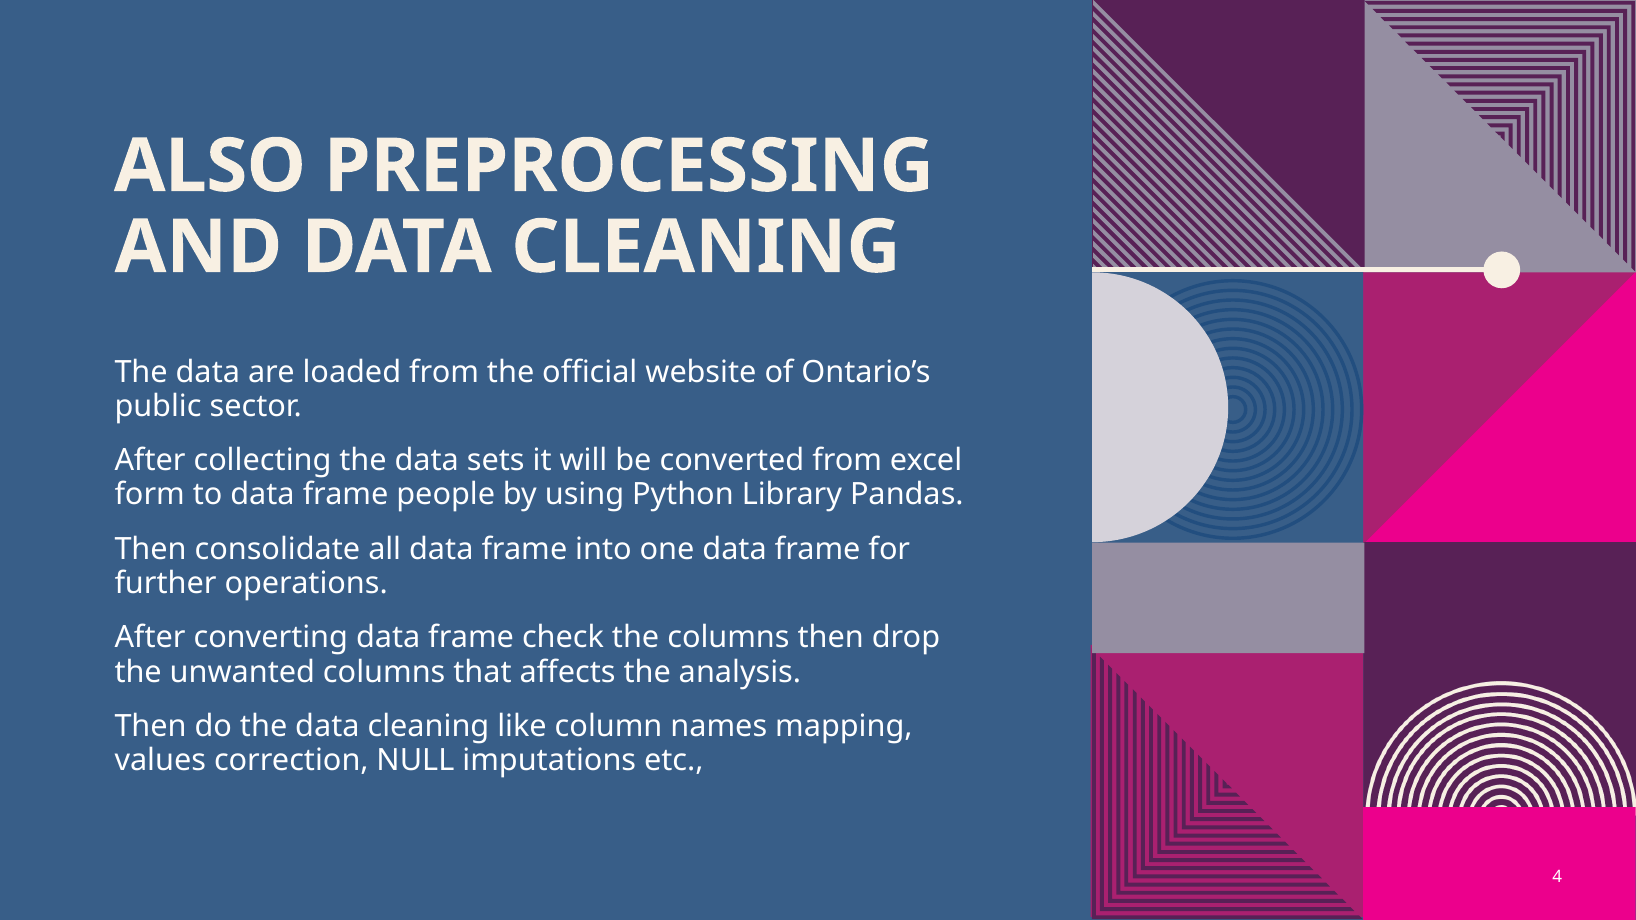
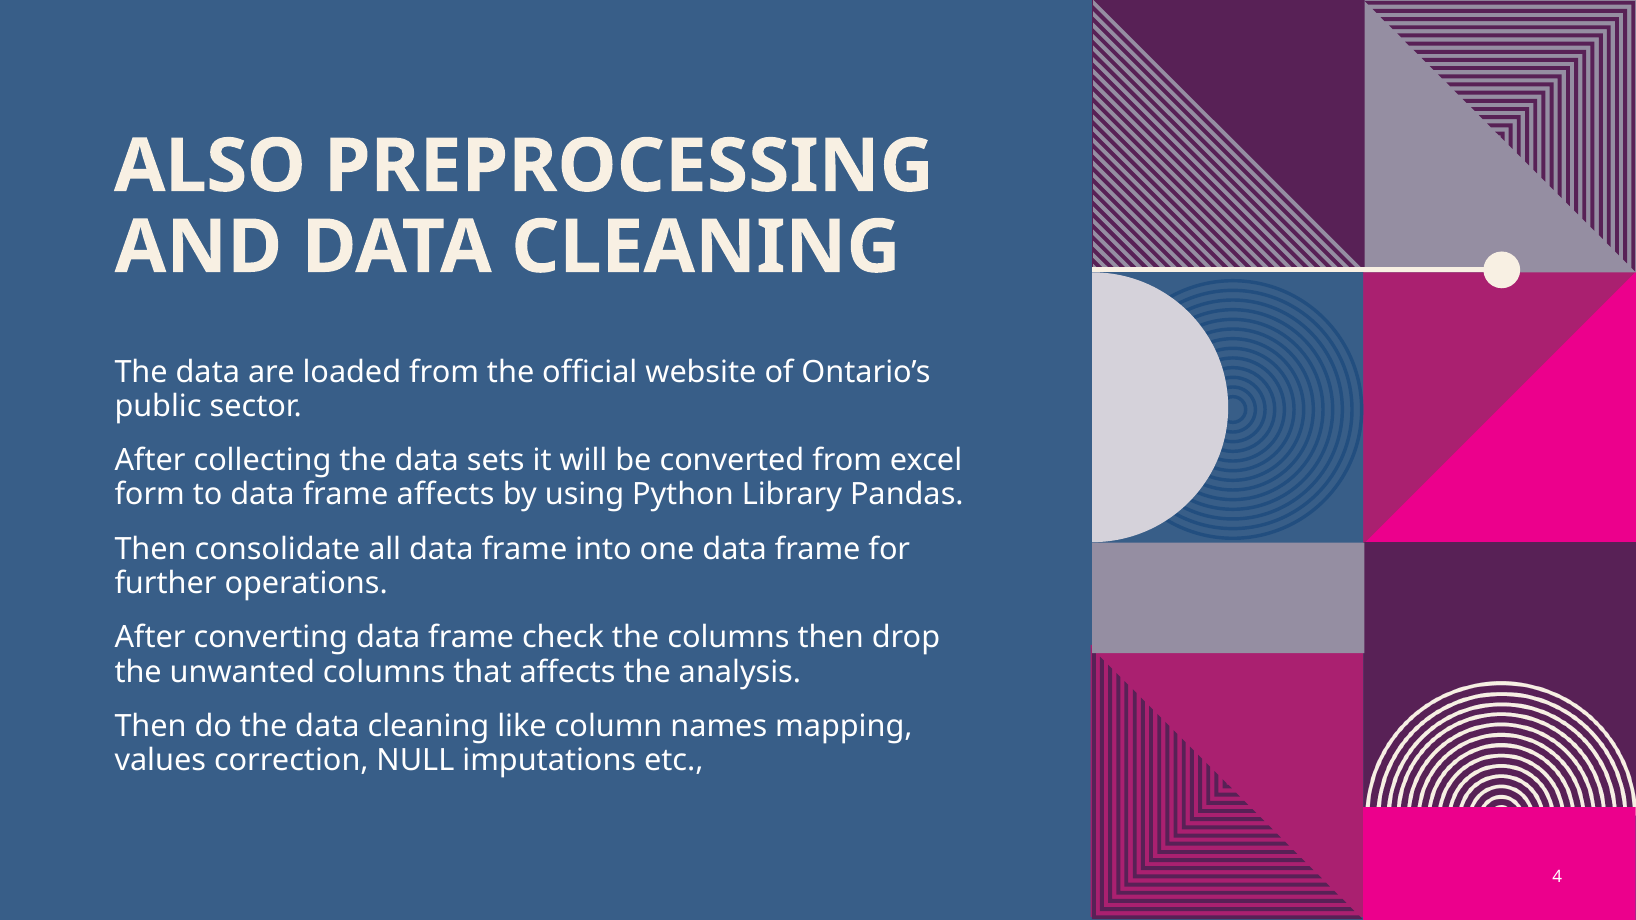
frame people: people -> affects
